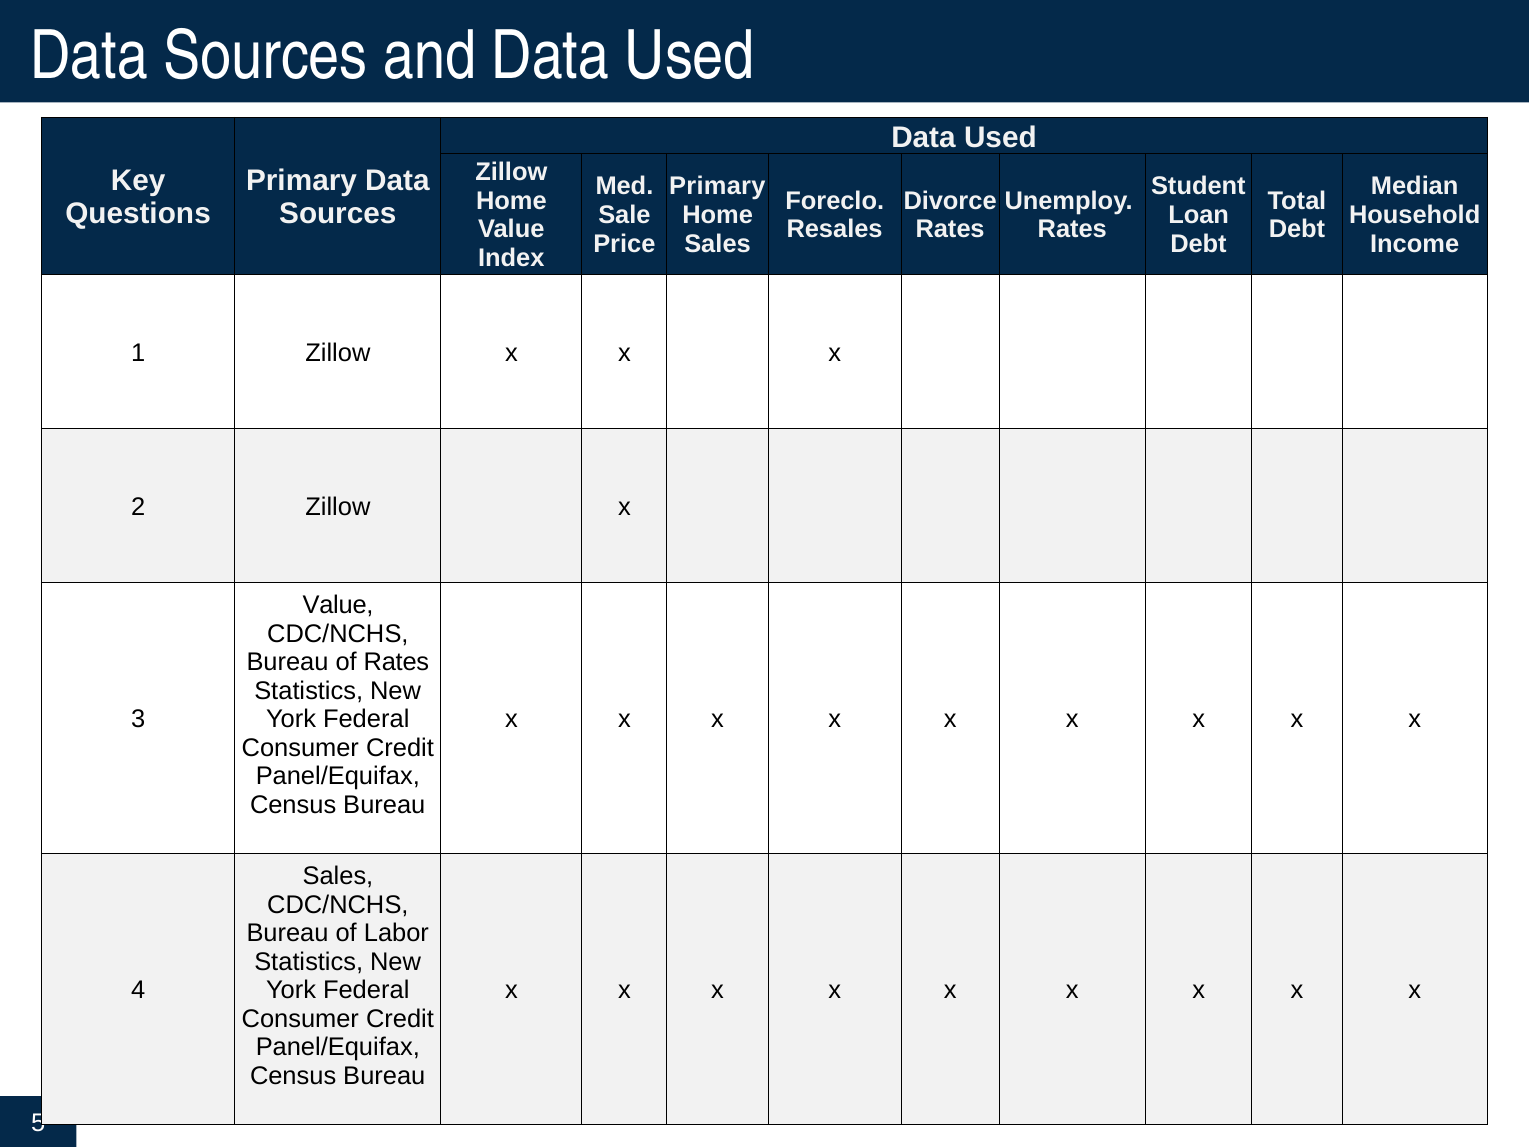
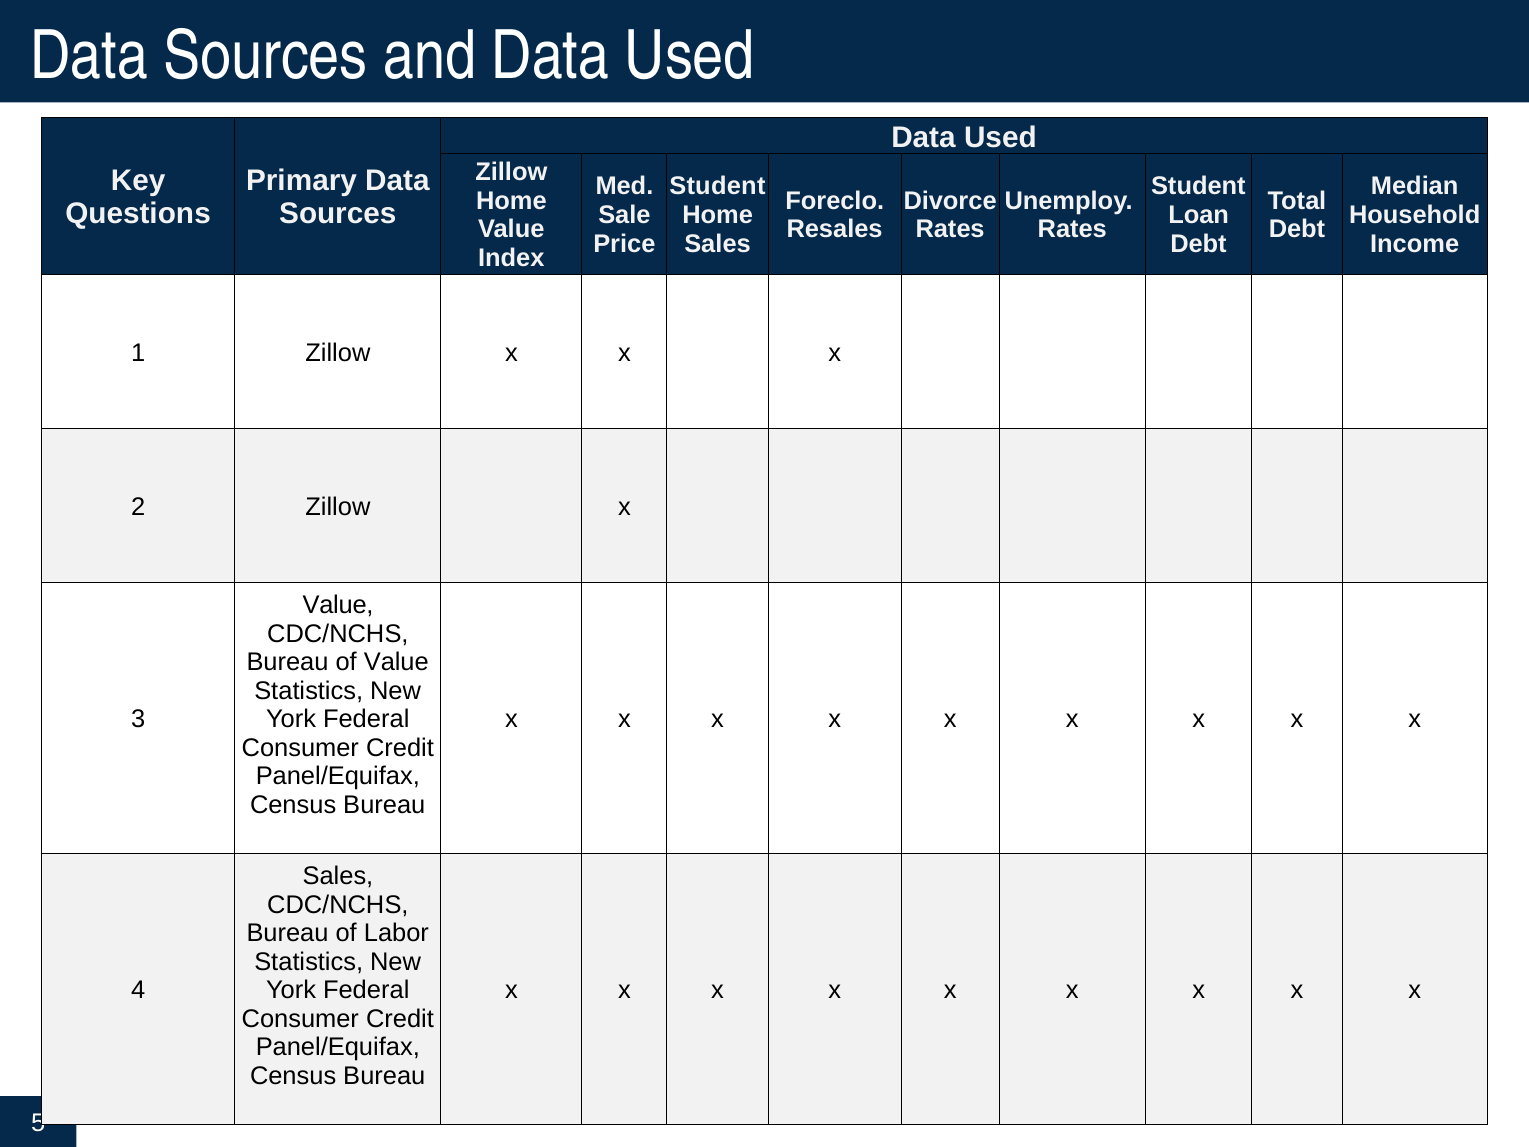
Primary at (717, 187): Primary -> Student
of Rates: Rates -> Value
